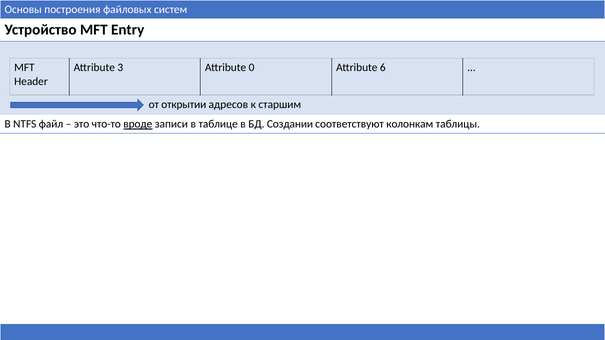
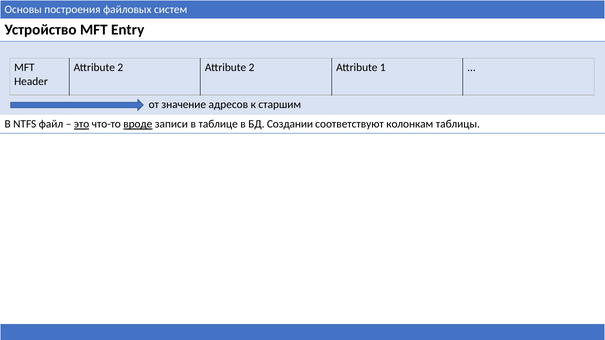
3 at (120, 68): 3 -> 2
0 at (252, 68): 0 -> 2
6: 6 -> 1
открытии: открытии -> значение
это underline: none -> present
